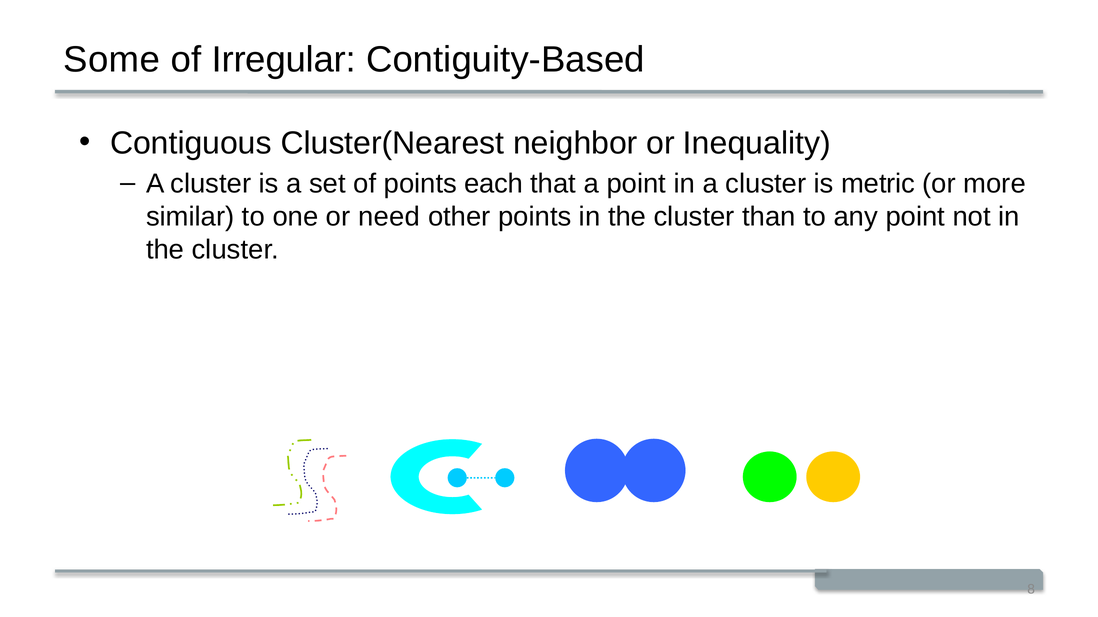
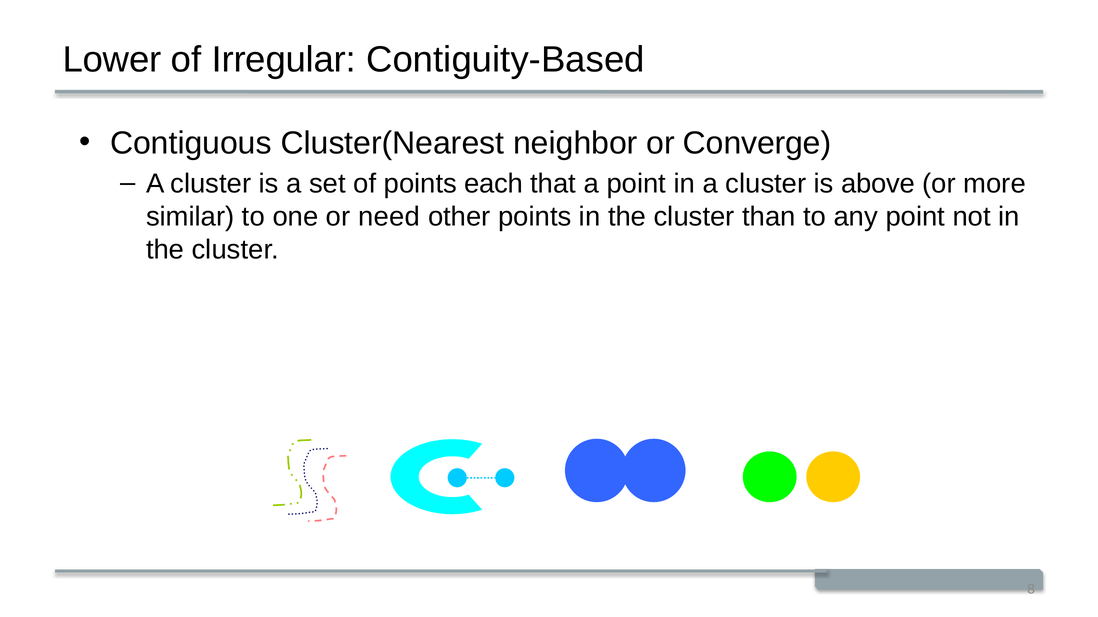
Some: Some -> Lower
Inequality: Inequality -> Converge
metric: metric -> above
